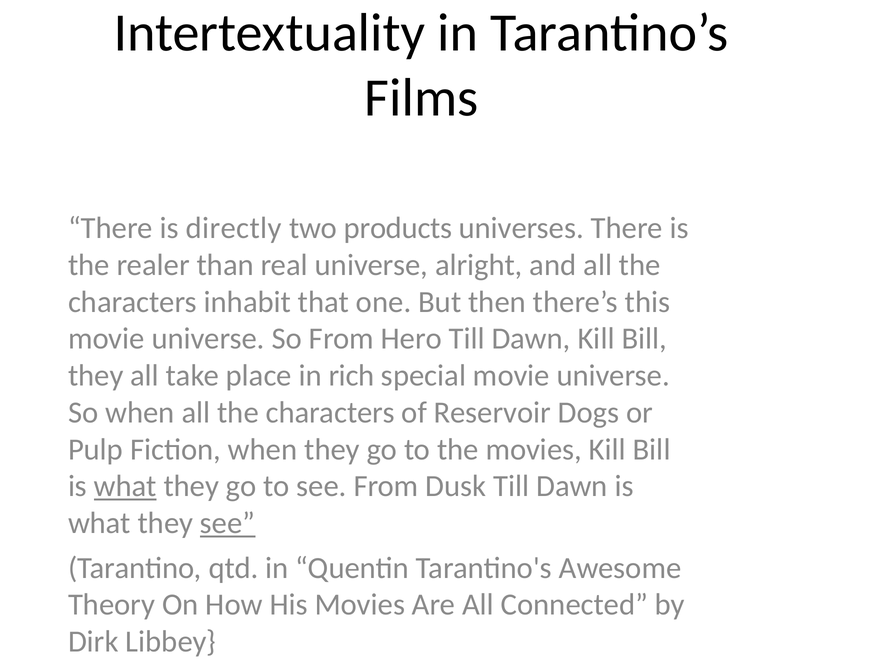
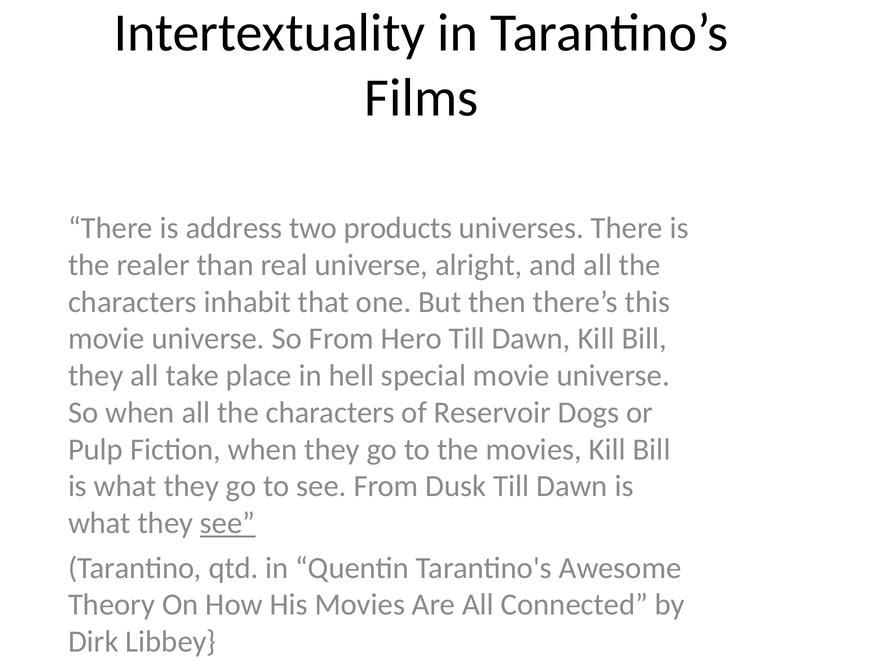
directly: directly -> address
rich: rich -> hell
what at (125, 486) underline: present -> none
